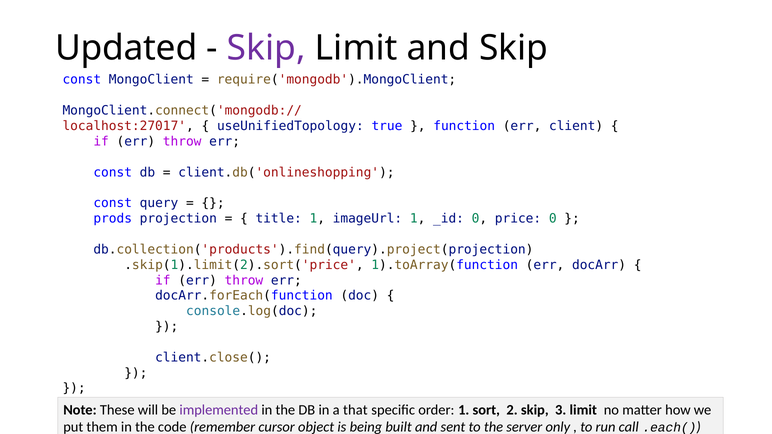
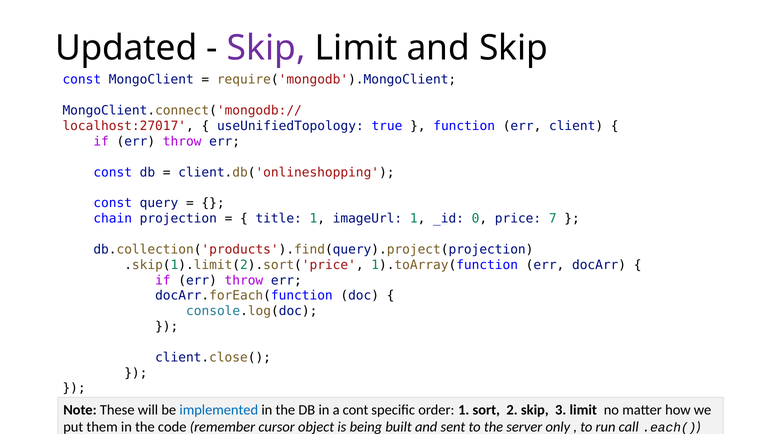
prods: prods -> chain
price 0: 0 -> 7
implemented colour: purple -> blue
that: that -> cont
